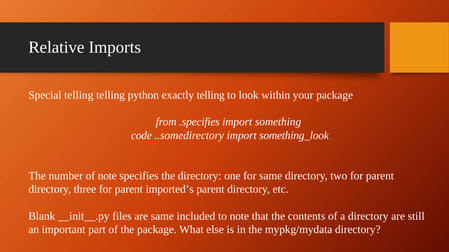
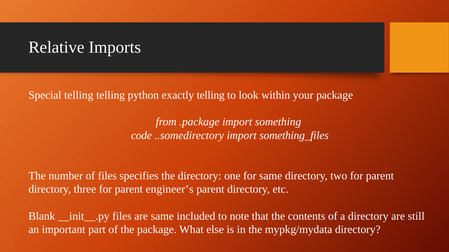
.specifies: .specifies -> .package
something_look: something_look -> something_files
of note: note -> files
imported’s: imported’s -> engineer’s
